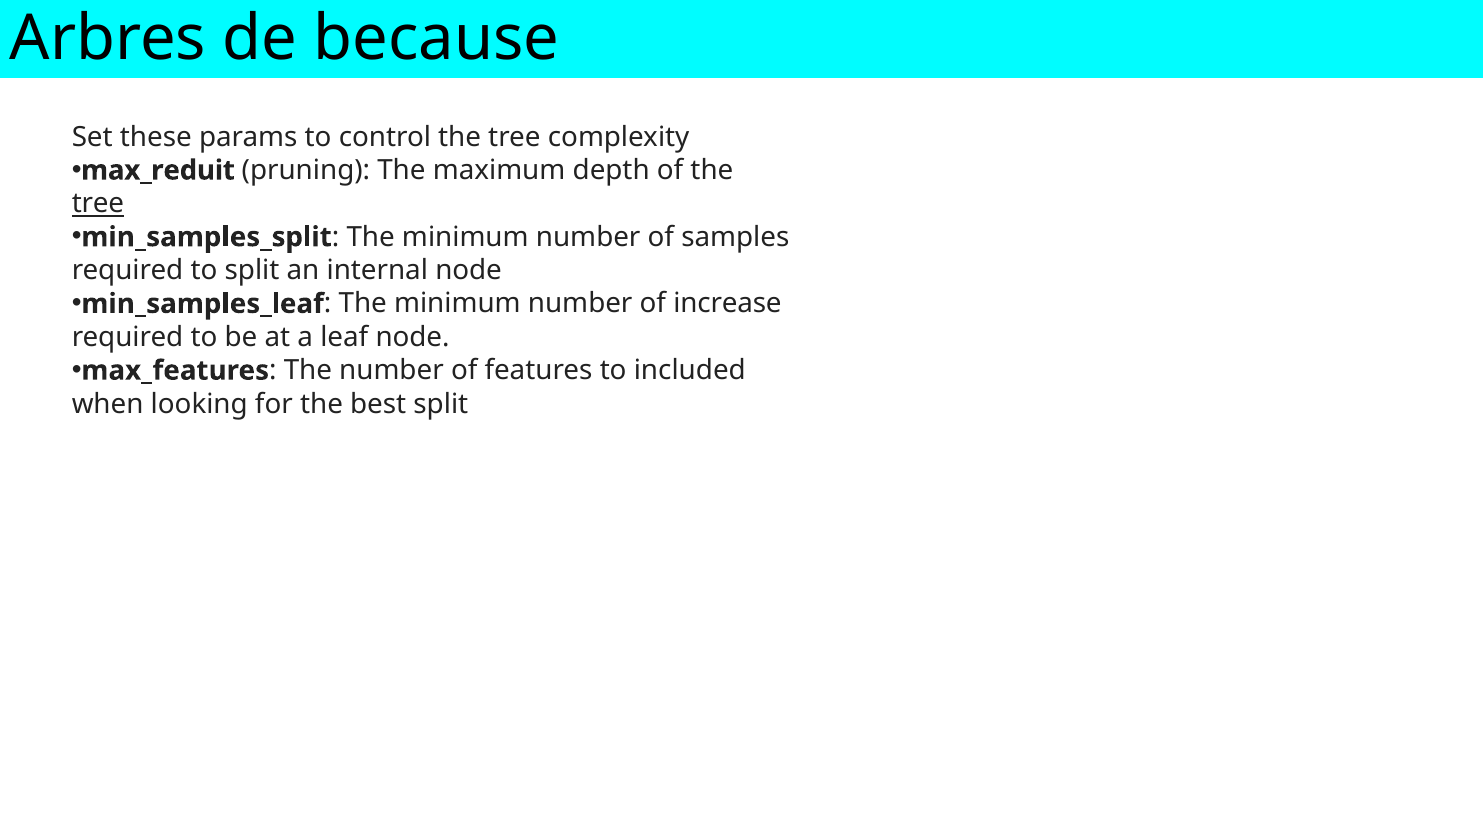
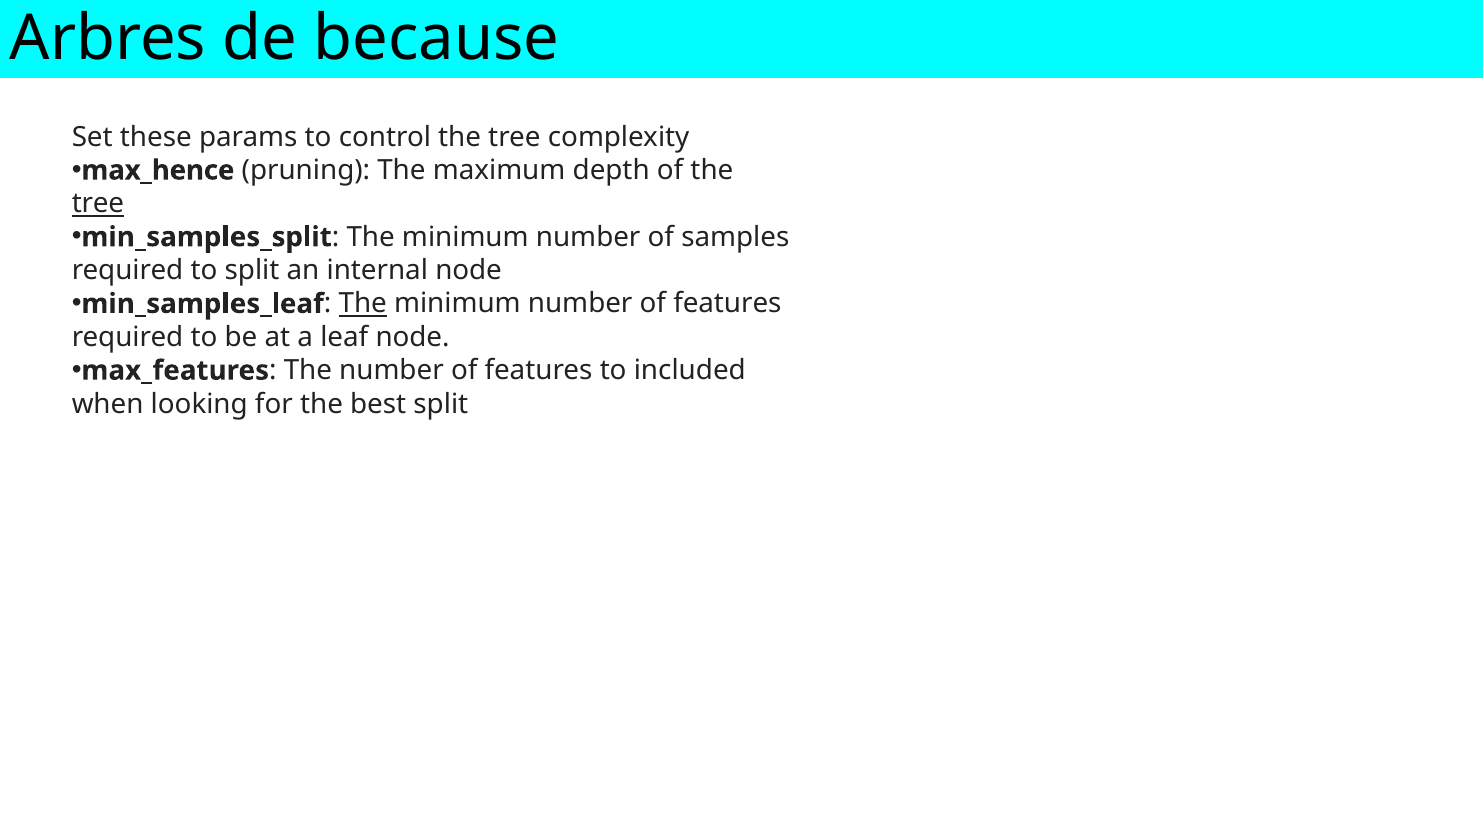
max_reduit: max_reduit -> max_hence
The at (363, 304) underline: none -> present
minimum number of increase: increase -> features
